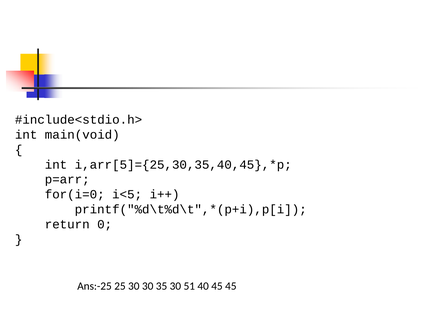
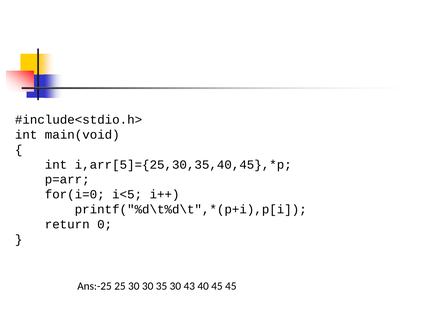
51: 51 -> 43
